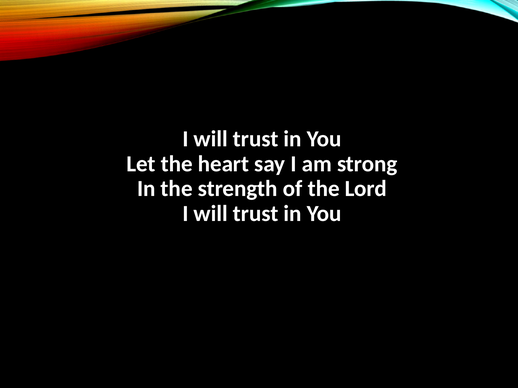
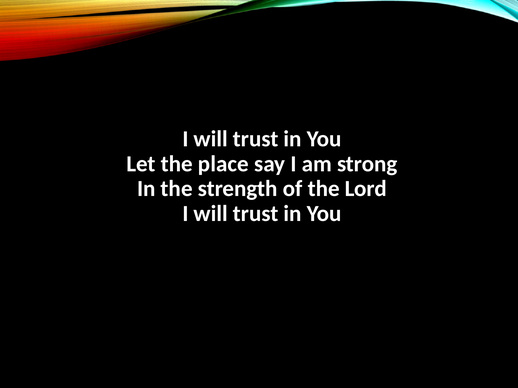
heart: heart -> place
